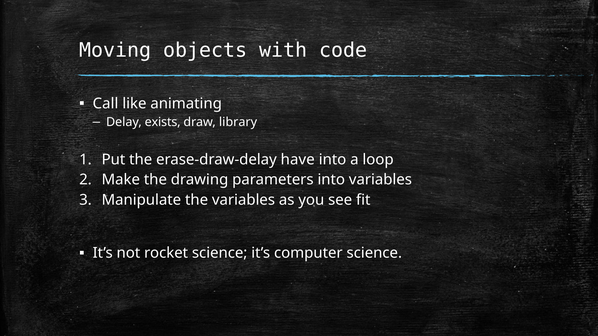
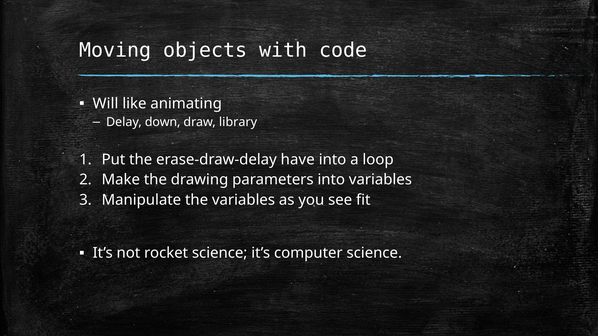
Call: Call -> Will
exists: exists -> down
